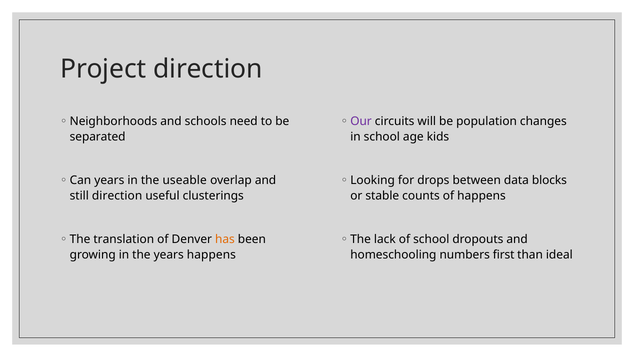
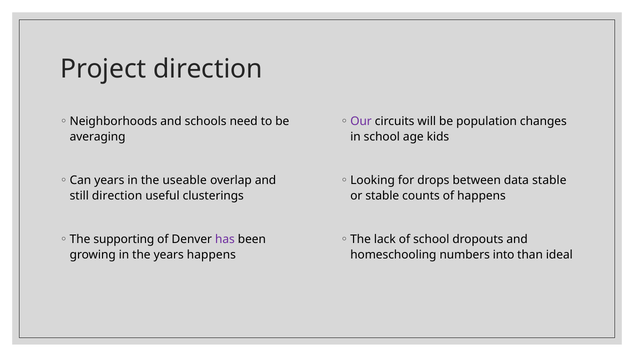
separated: separated -> averaging
data blocks: blocks -> stable
translation: translation -> supporting
has colour: orange -> purple
first: first -> into
